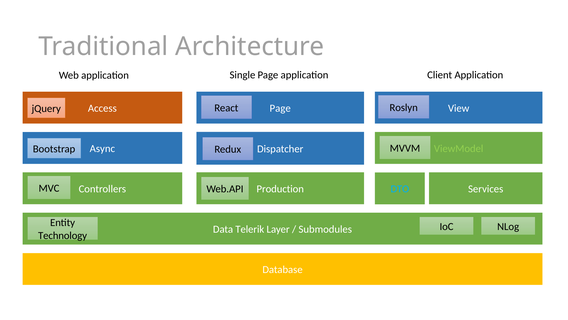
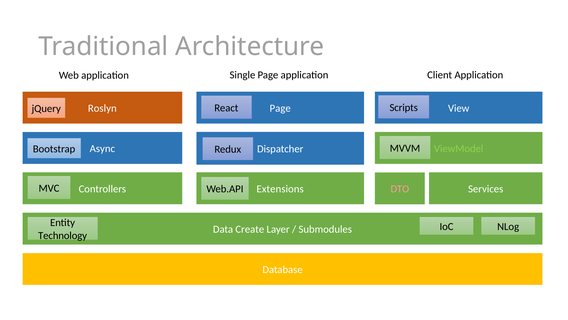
Roslyn: Roslyn -> Scripts
Access: Access -> Roslyn
DTO colour: light blue -> pink
Production: Production -> Extensions
Telerik: Telerik -> Create
